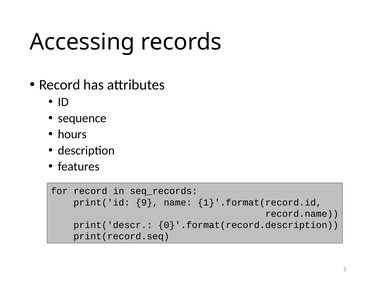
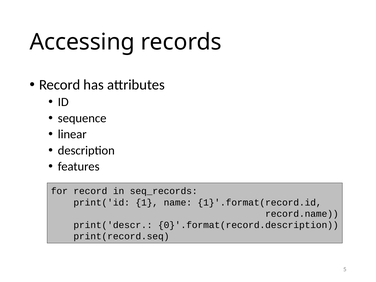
hours: hours -> linear
9: 9 -> 1
